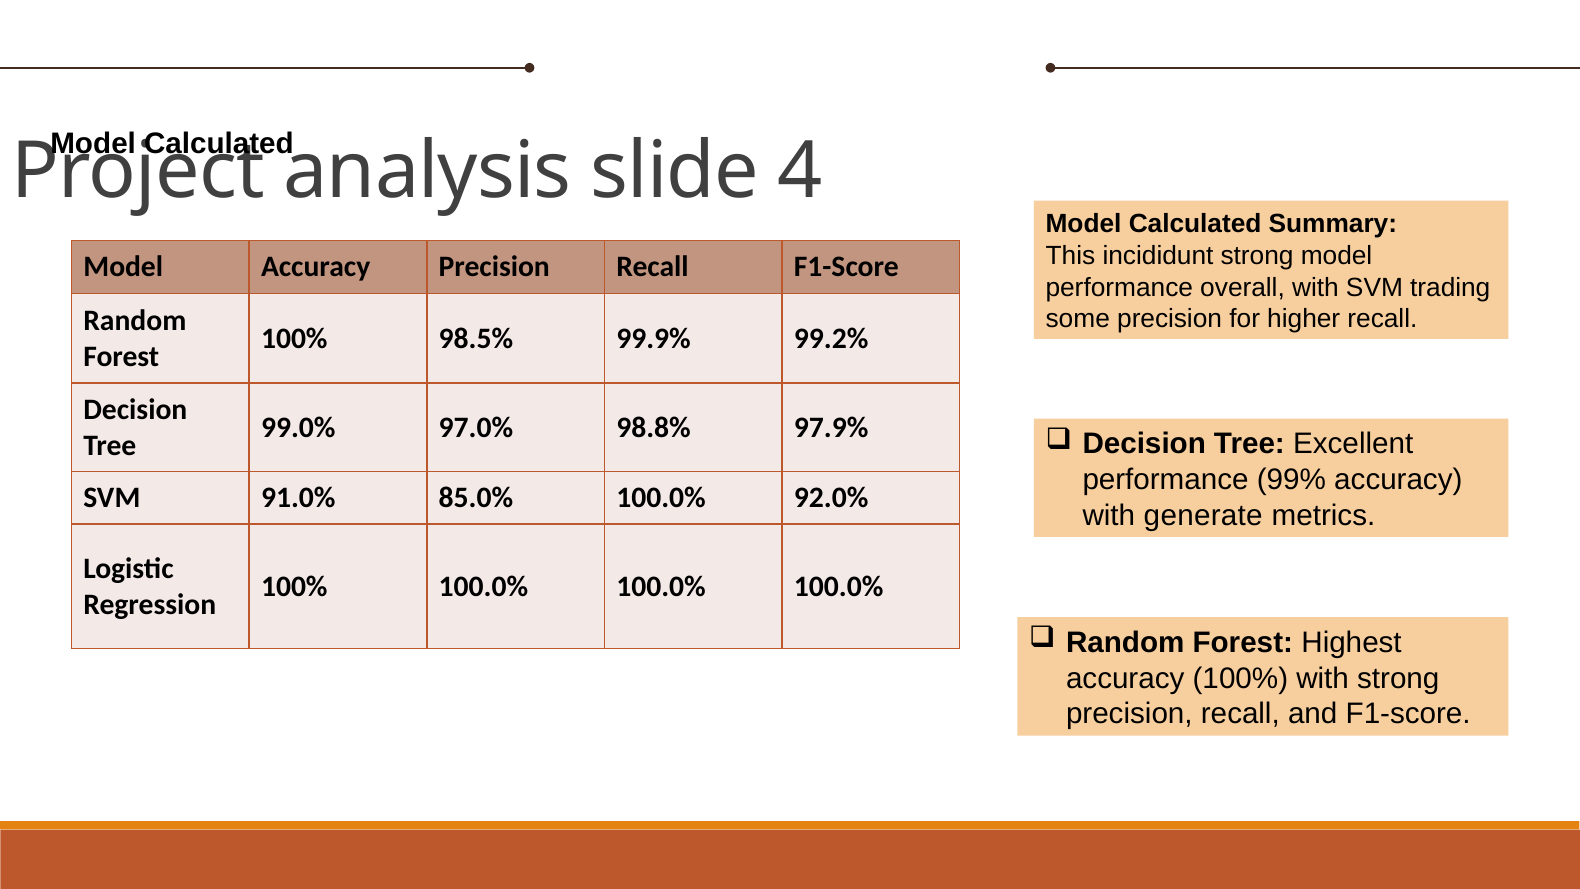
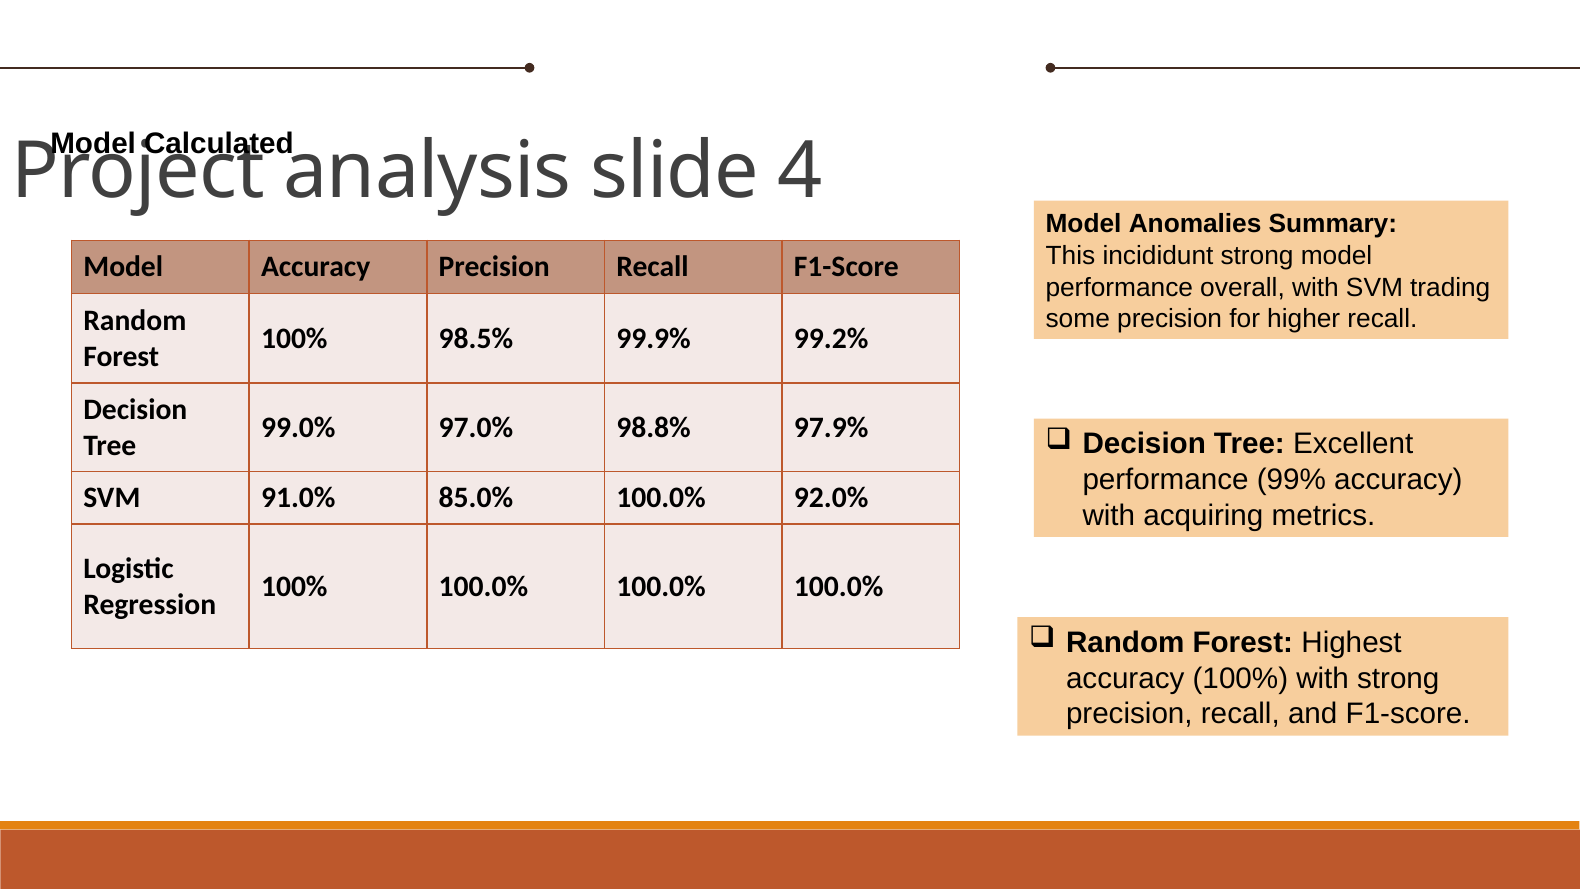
Calculated at (1195, 224): Calculated -> Anomalies
generate: generate -> acquiring
